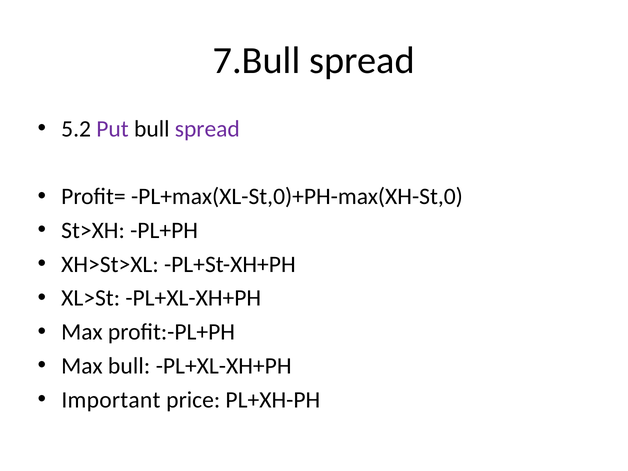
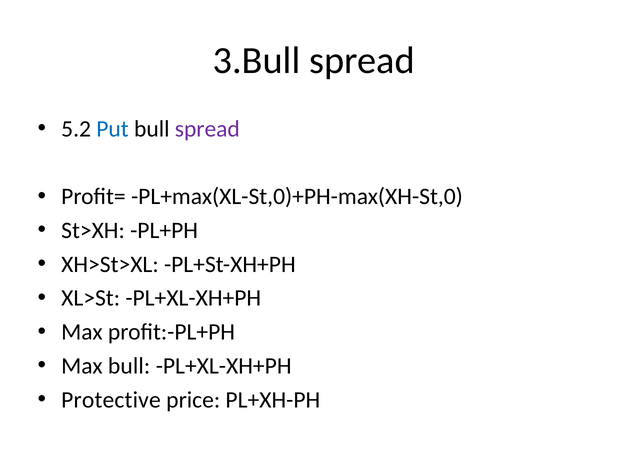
7.Bull: 7.Bull -> 3.Bull
Put colour: purple -> blue
Important: Important -> Protective
